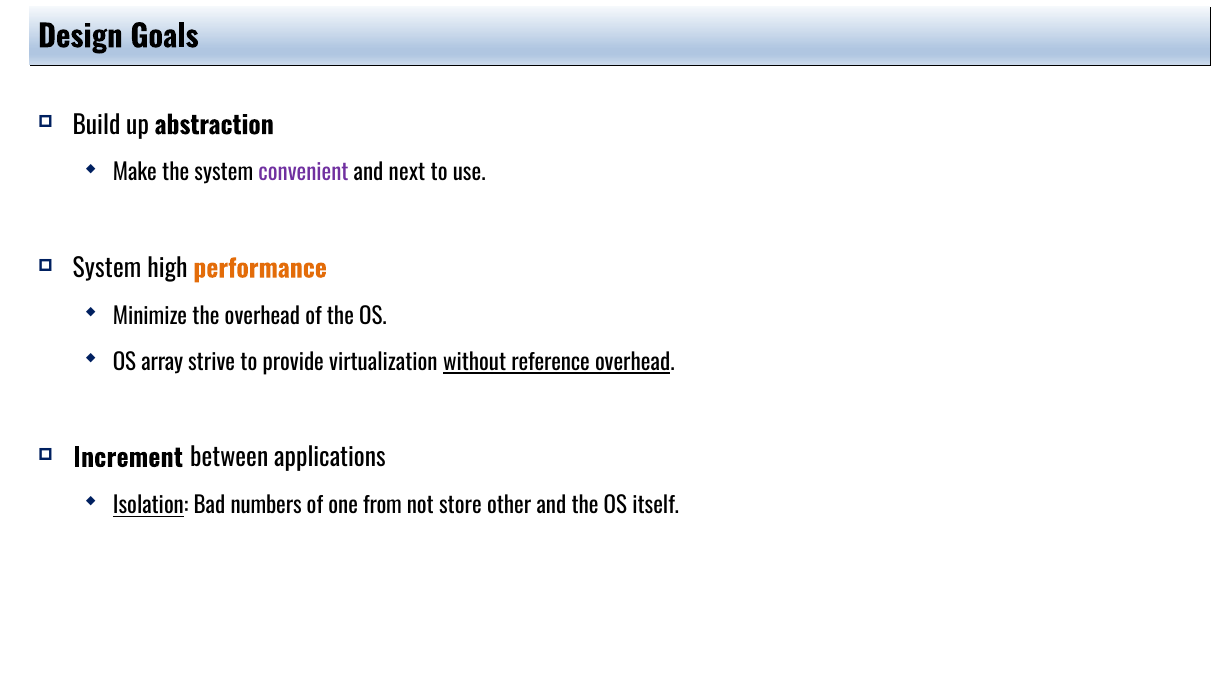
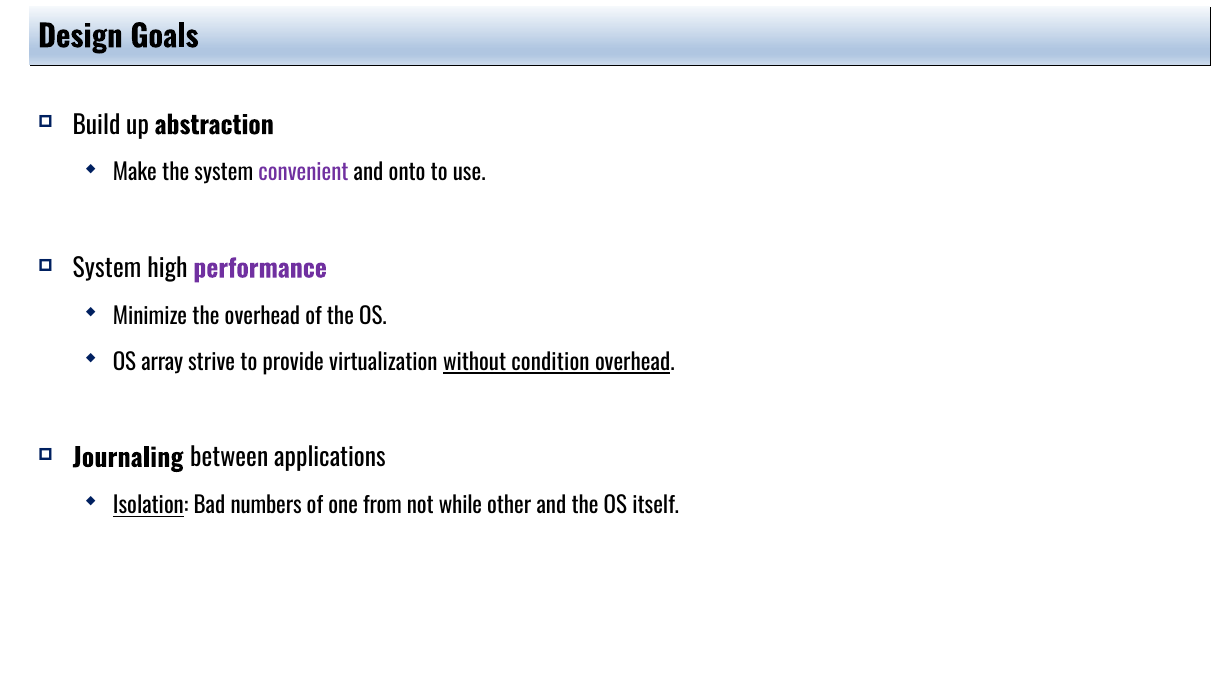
next: next -> onto
performance colour: orange -> purple
reference: reference -> condition
Increment: Increment -> Journaling
store: store -> while
